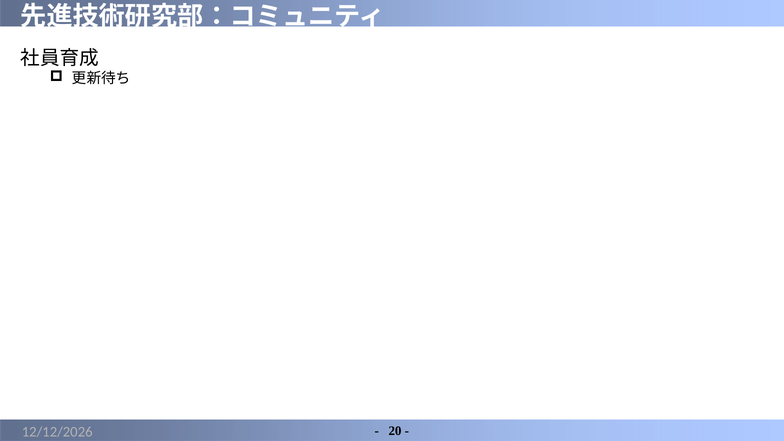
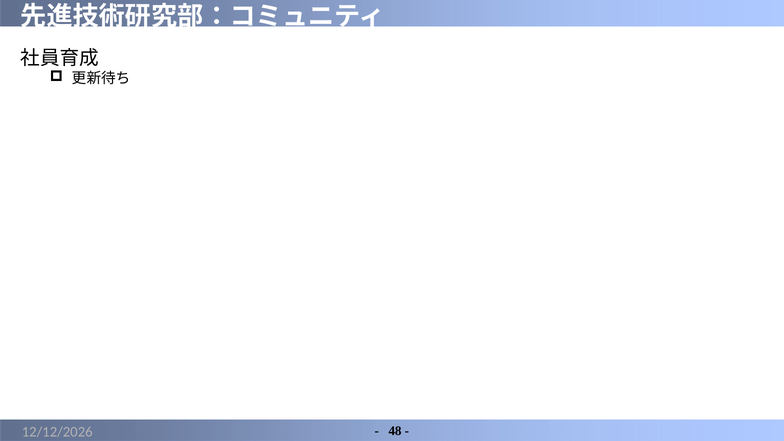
20: 20 -> 48
